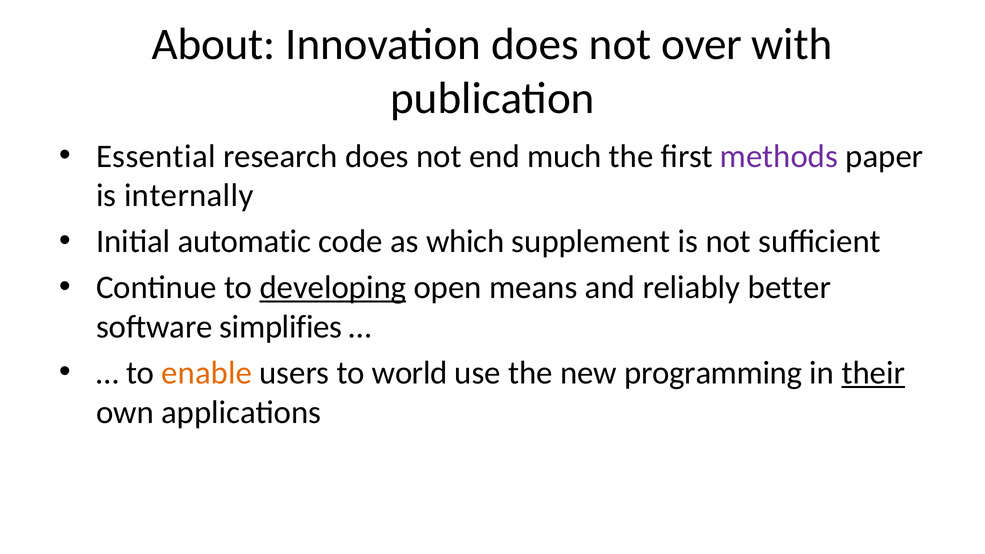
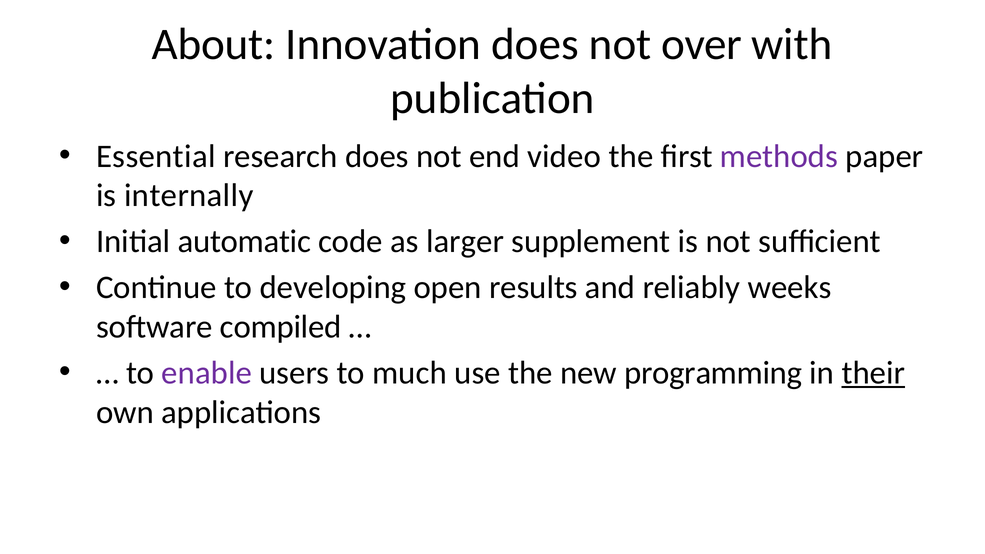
much: much -> video
which: which -> larger
developing underline: present -> none
means: means -> results
better: better -> weeks
simplifies: simplifies -> compiled
enable colour: orange -> purple
world: world -> much
